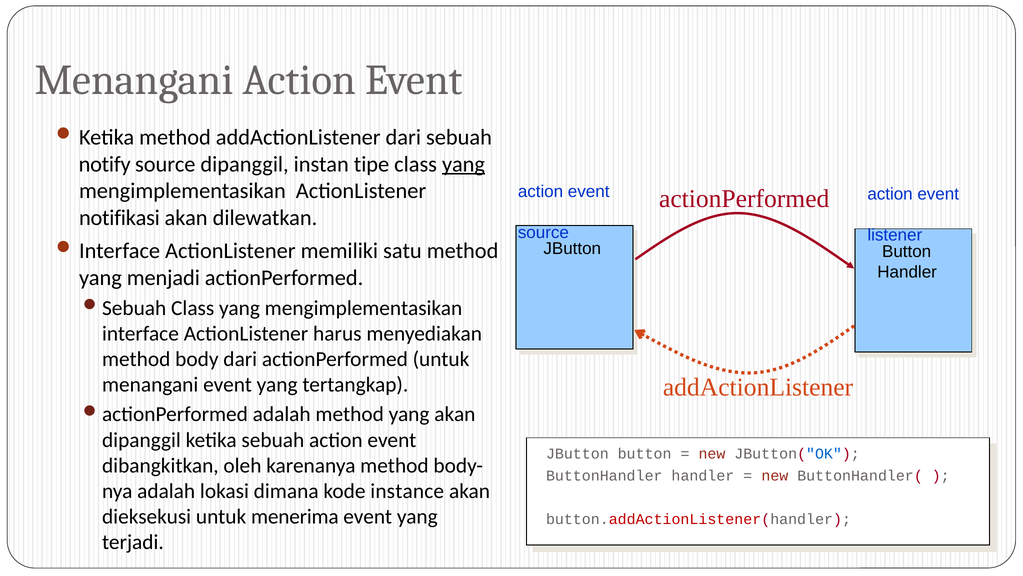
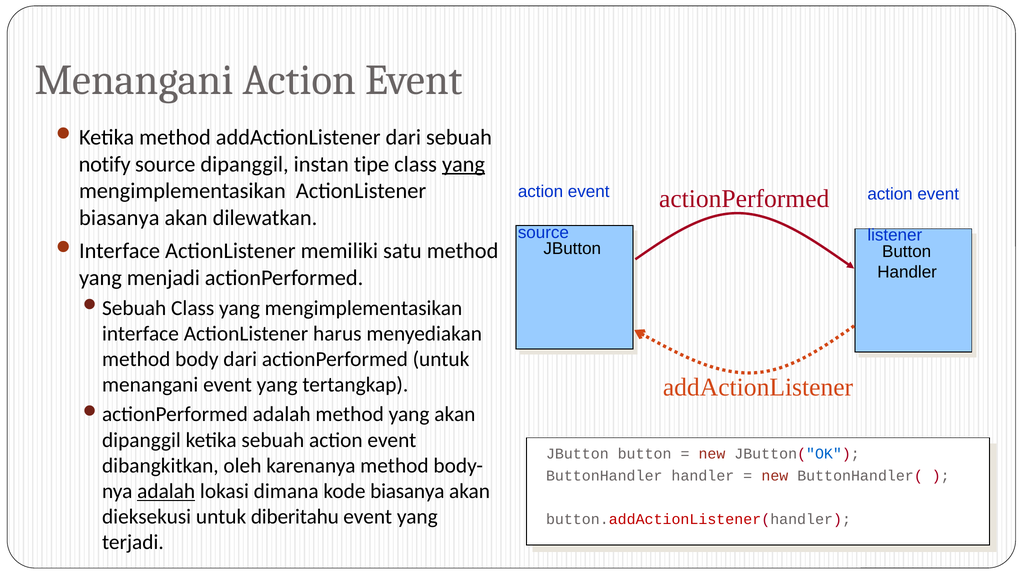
notifikasi at (119, 218): notifikasi -> biasanya
adalah at (166, 491) underline: none -> present
kode instance: instance -> biasanya
menerima: menerima -> diberitahu
